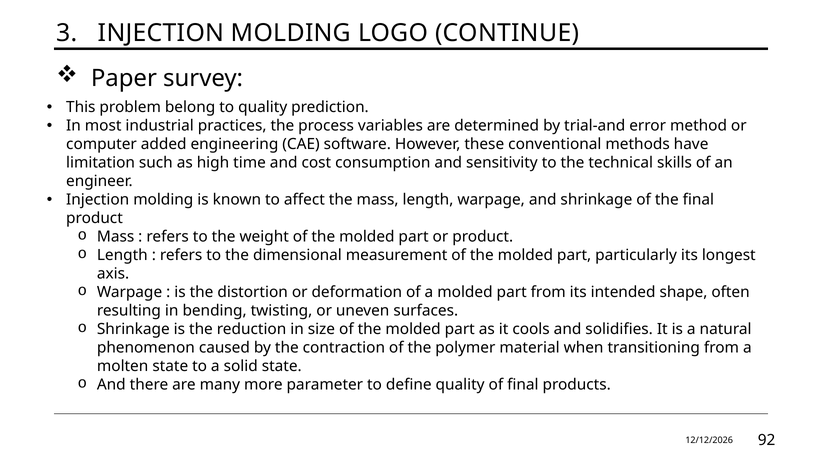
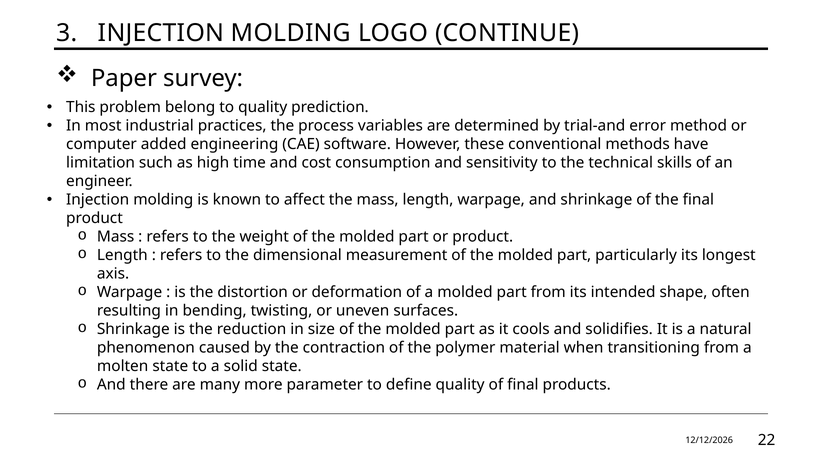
92: 92 -> 22
